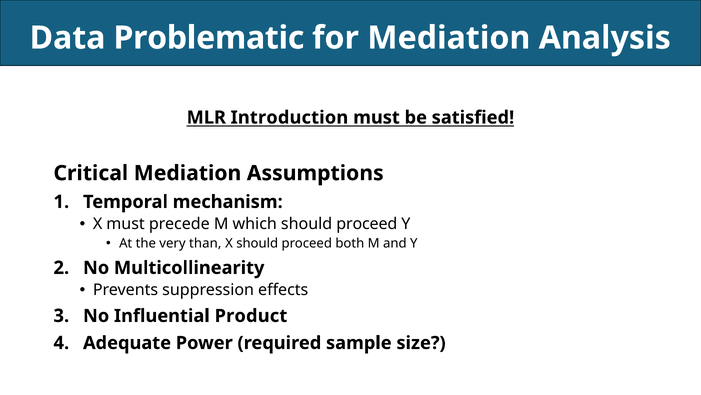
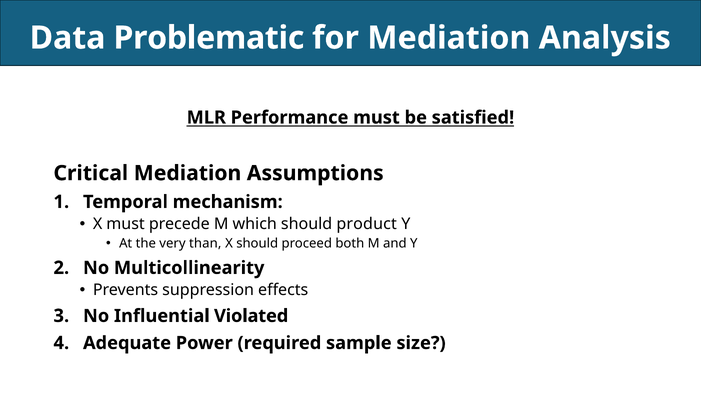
Introduction: Introduction -> Performance
which should proceed: proceed -> product
Product: Product -> Violated
